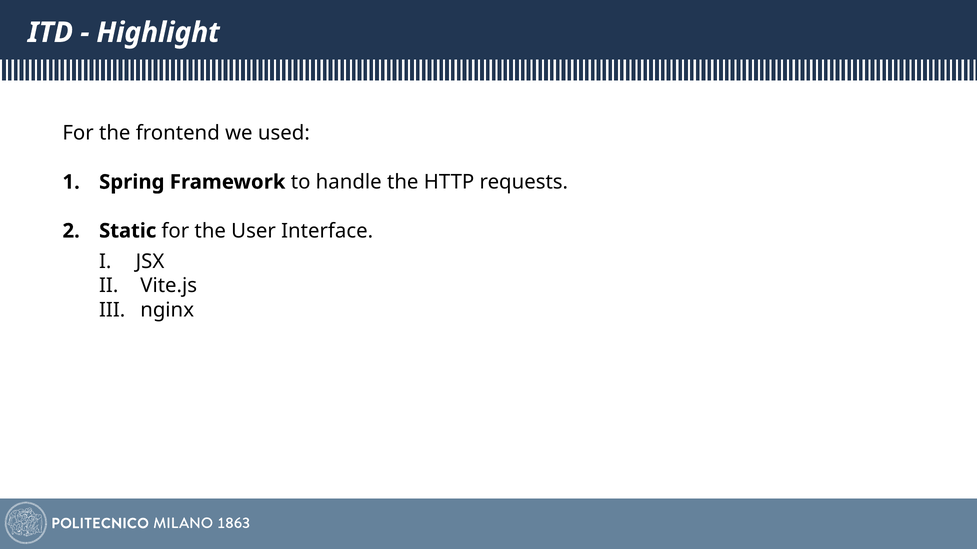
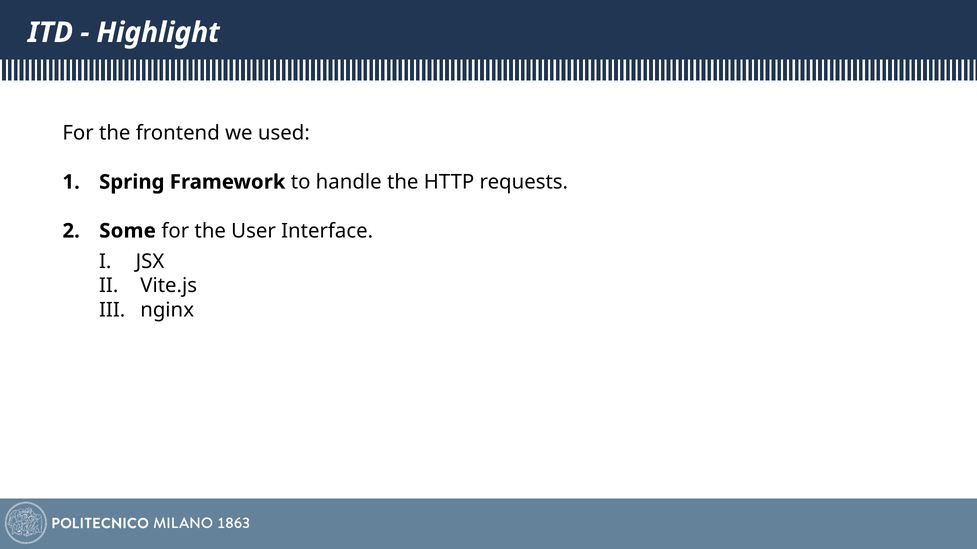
Static: Static -> Some
